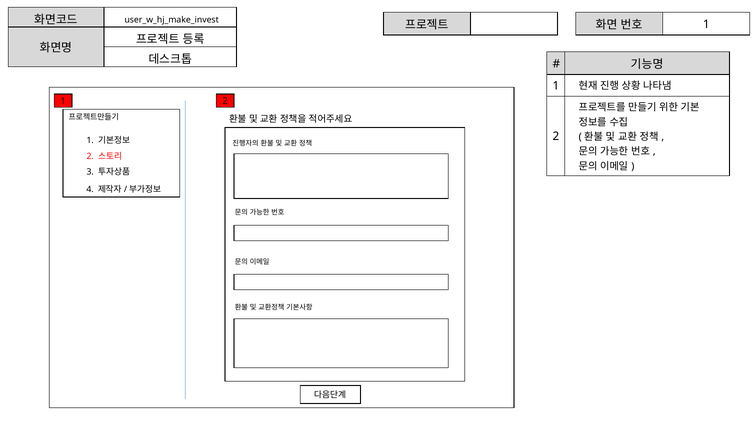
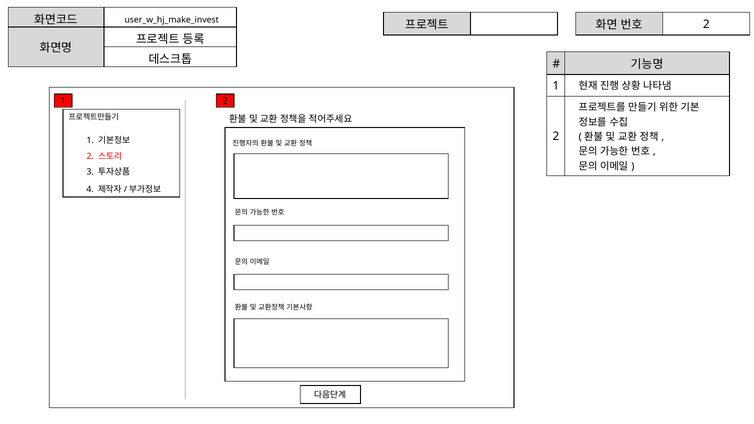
1 at (706, 24): 1 -> 2
